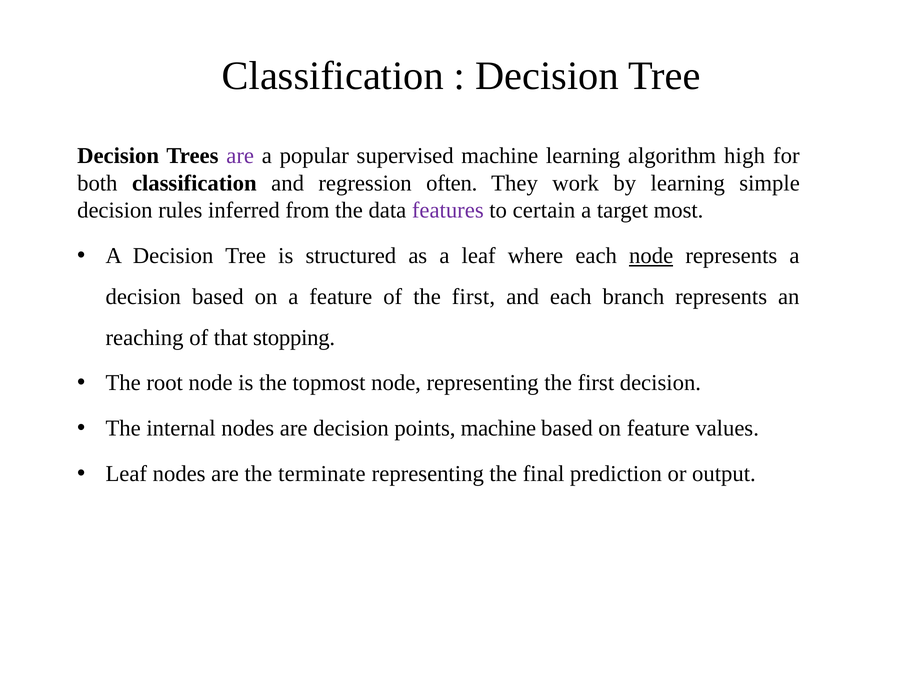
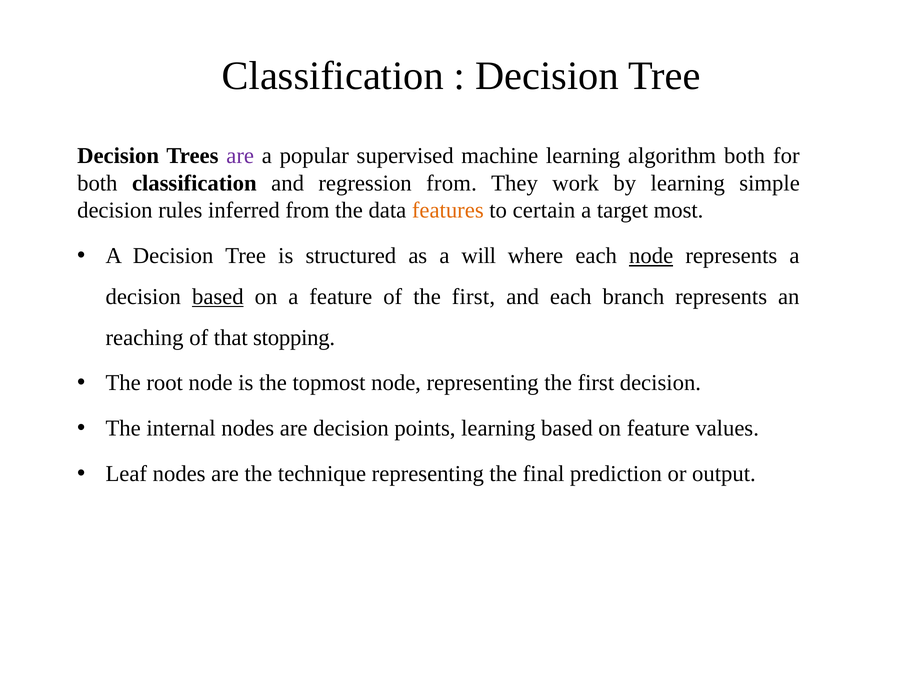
algorithm high: high -> both
regression often: often -> from
features colour: purple -> orange
a leaf: leaf -> will
based at (218, 297) underline: none -> present
points machine: machine -> learning
terminate: terminate -> technique
